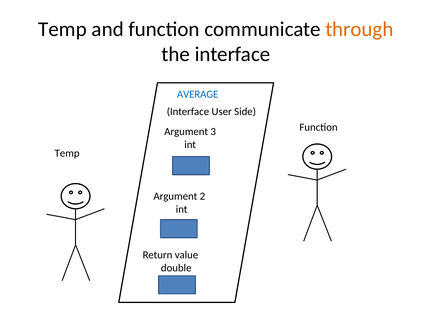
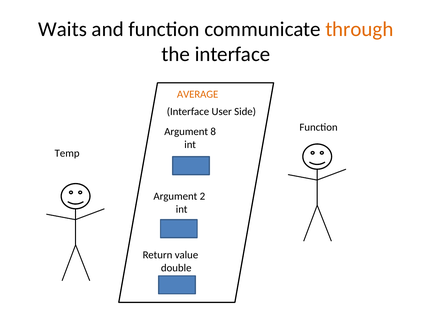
Temp at (63, 29): Temp -> Waits
AVERAGE colour: blue -> orange
3: 3 -> 8
